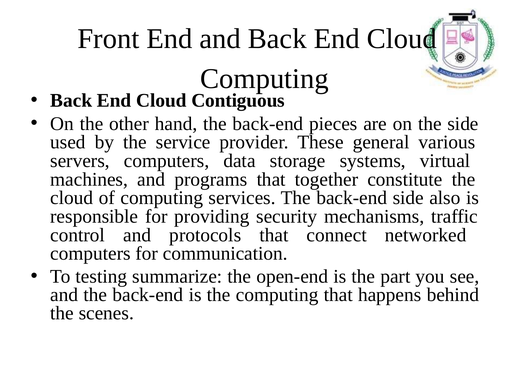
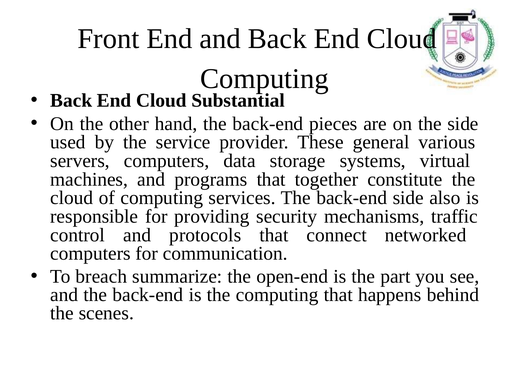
Contiguous: Contiguous -> Substantial
testing: testing -> breach
